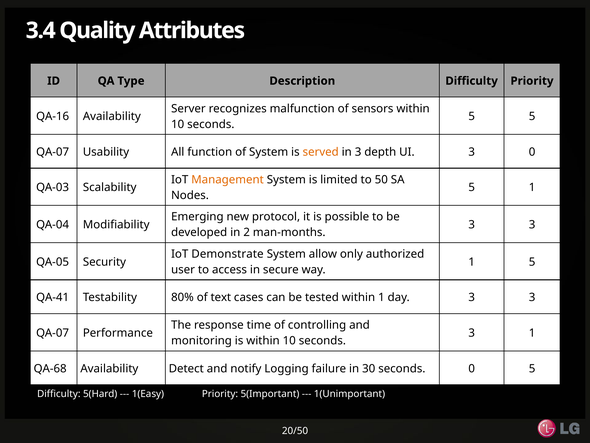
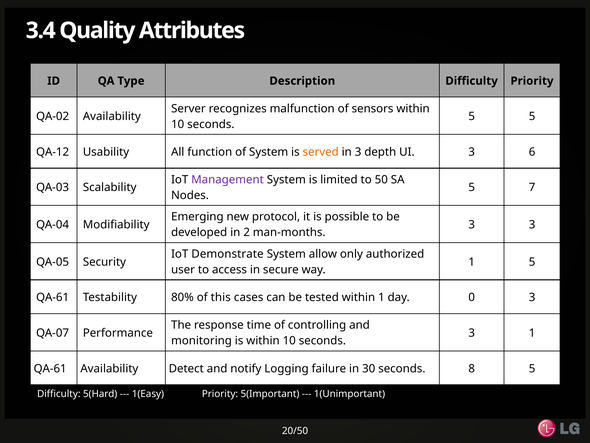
QA-16: QA-16 -> QA-02
QA-07 at (53, 152): QA-07 -> QA-12
3 0: 0 -> 6
Management colour: orange -> purple
5 1: 1 -> 7
QA-41 at (53, 297): QA-41 -> QA-61
text: text -> this
day 3: 3 -> 0
QA-68 at (50, 368): QA-68 -> QA-61
seconds 0: 0 -> 8
